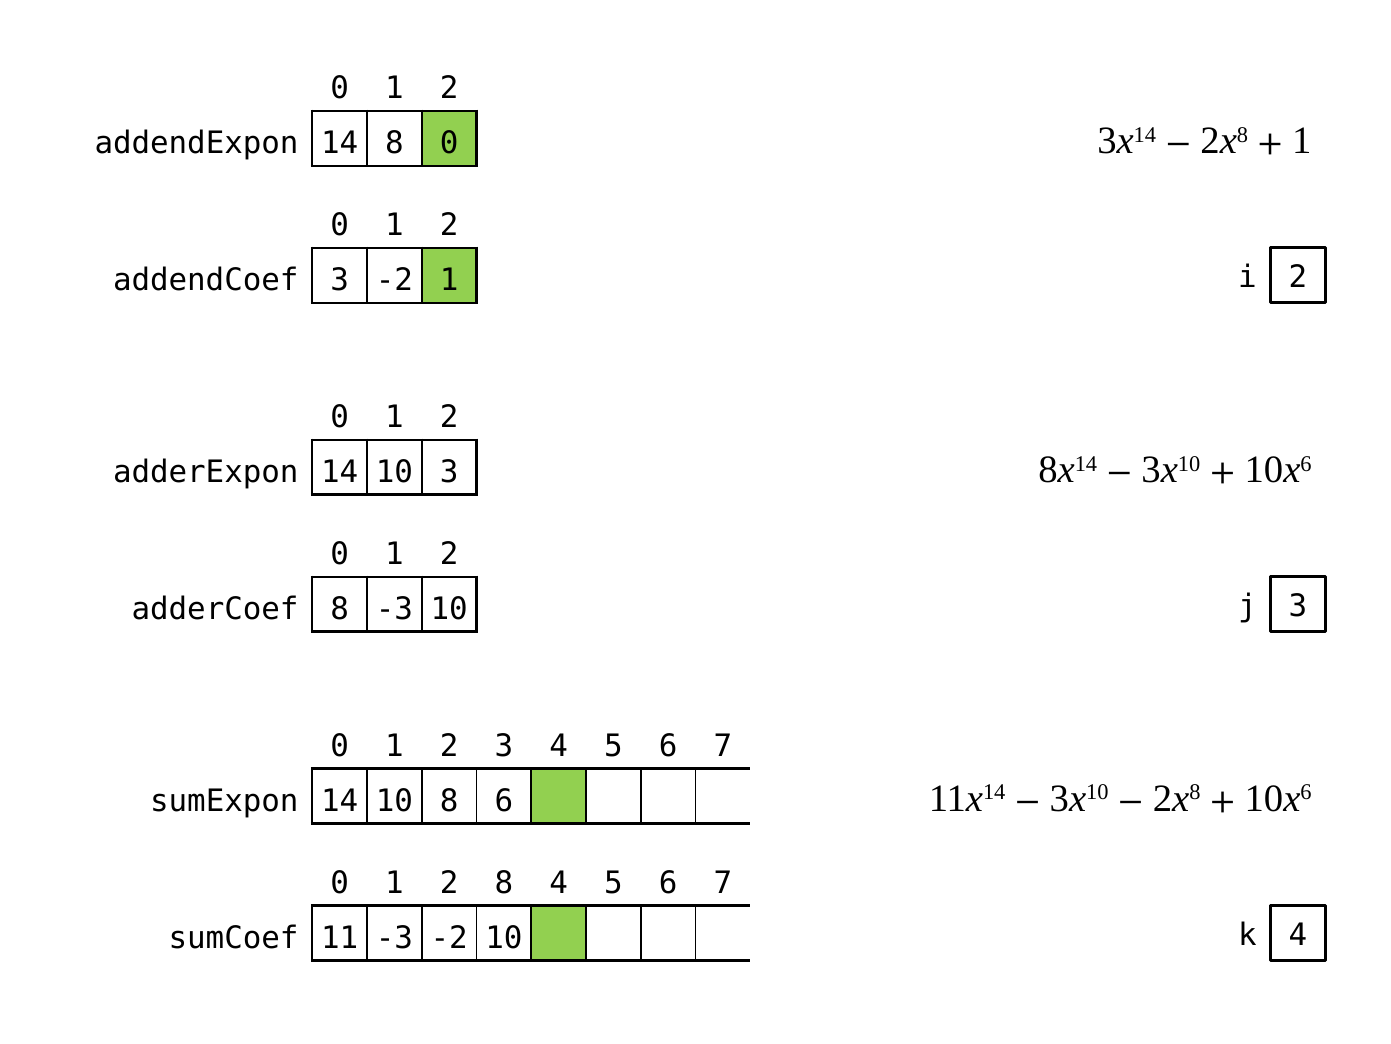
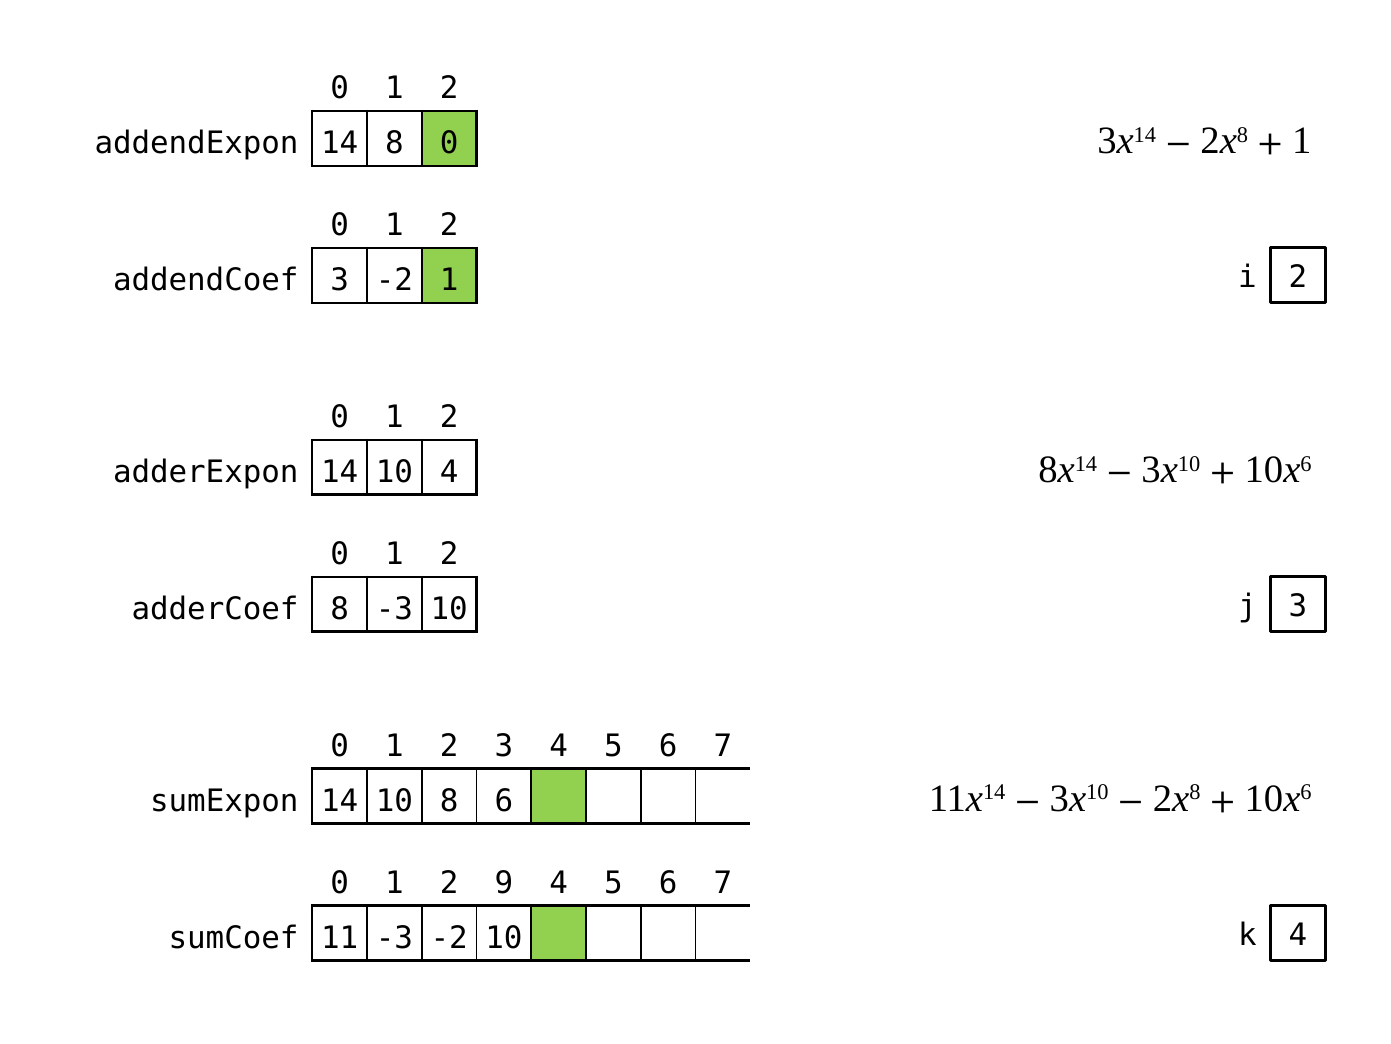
10 3: 3 -> 4
2 8: 8 -> 9
